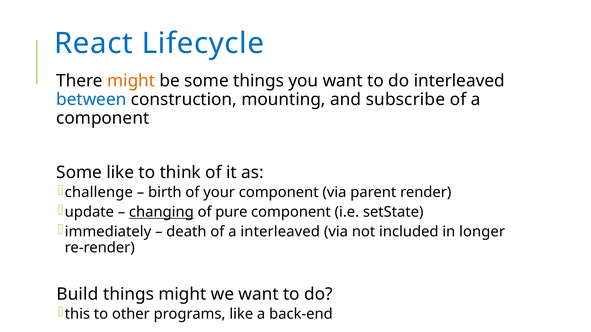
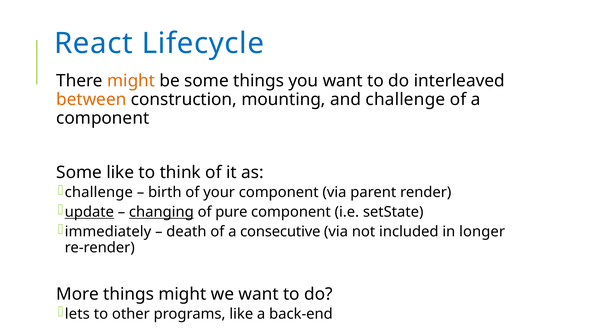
between colour: blue -> orange
and subscribe: subscribe -> challenge
update underline: none -> present
a interleaved: interleaved -> consecutive
Build: Build -> More
this: this -> lets
